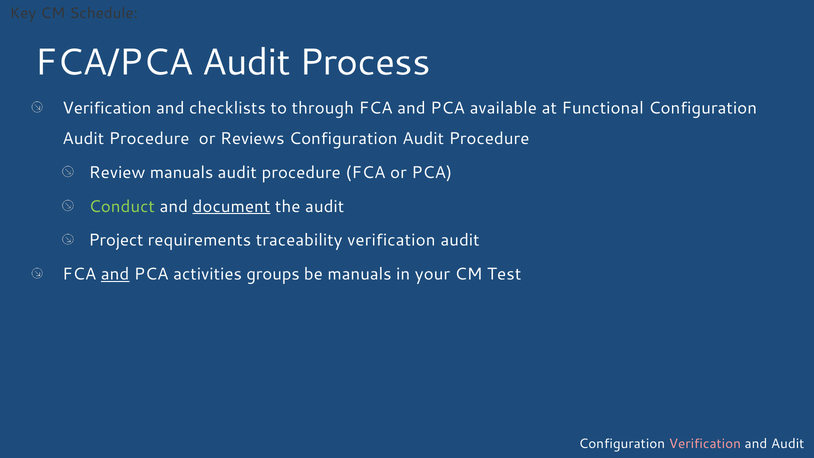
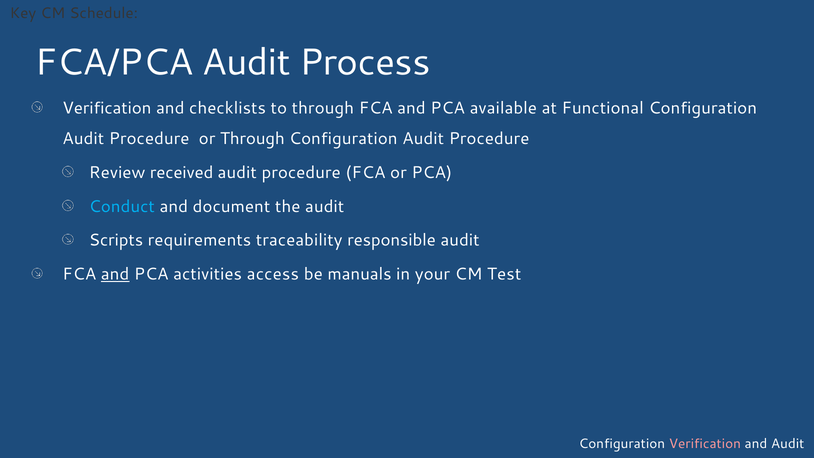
or Reviews: Reviews -> Through
Review manuals: manuals -> received
Conduct colour: light green -> light blue
document underline: present -> none
Project: Project -> Scripts
traceability verification: verification -> responsible
groups: groups -> access
